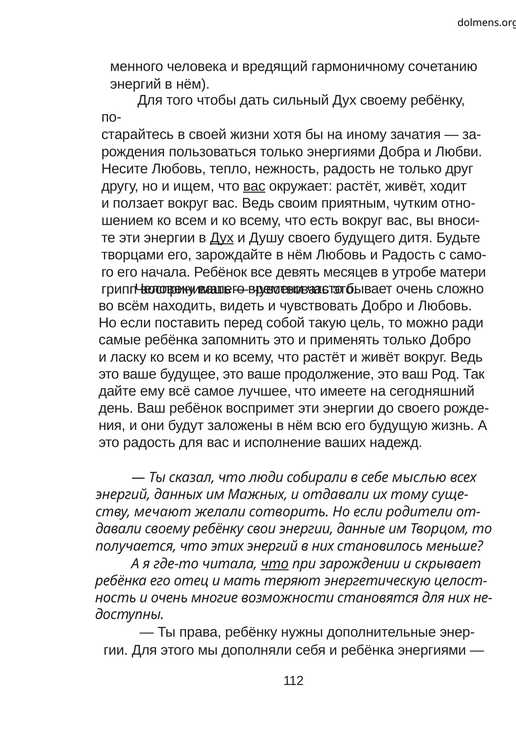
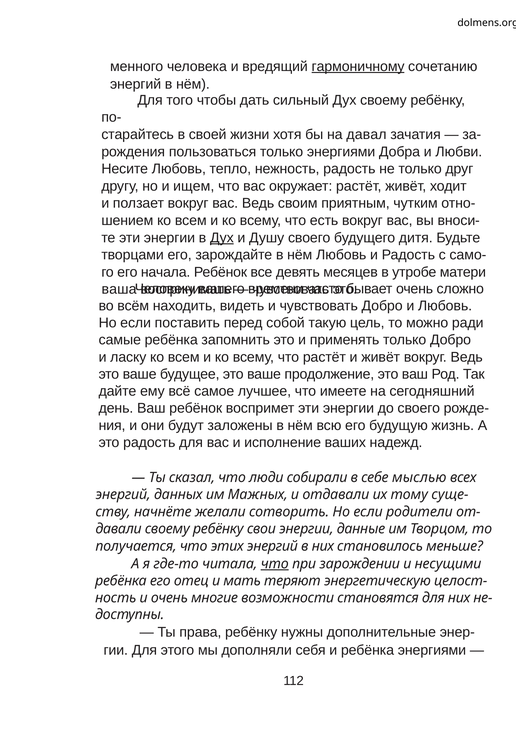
гармоничному underline: none -> present
иному: иному -> давал
вас at (254, 186) underline: present -> none
грипп: грипп -> ваша
мечают: мечают -> начнёте
скрывает: скрывает -> несущими
